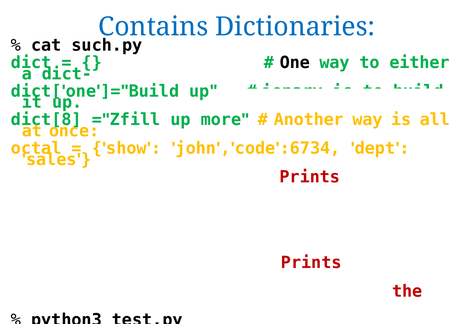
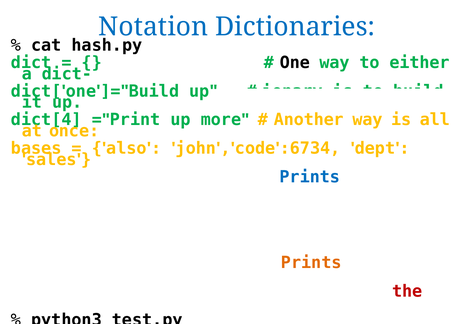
Contains: Contains -> Notation
such.py: such.py -> hash.py
dict[8: dict[8 -> dict[4
Zfill at (135, 120): Zfill -> Print
octal: octal -> bases
show: show -> also
Prints at (310, 177) colour: red -> blue
Prints at (311, 263) colour: red -> orange
